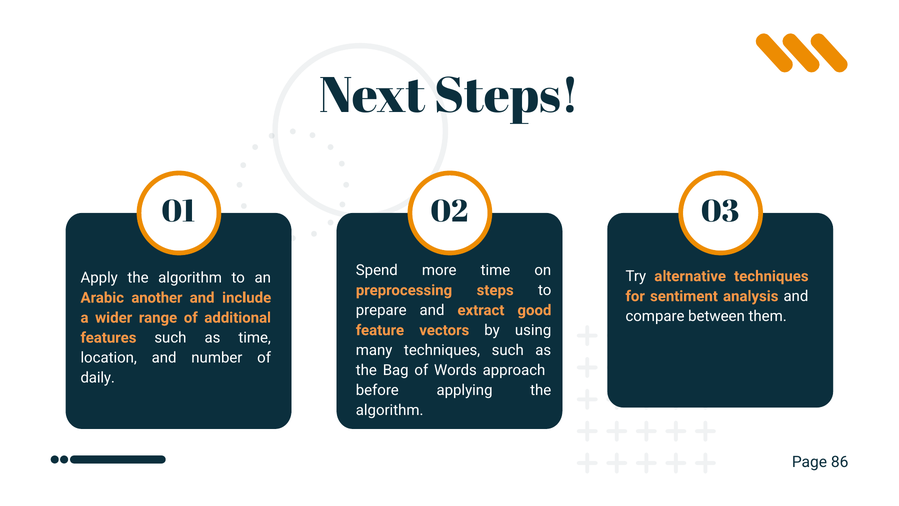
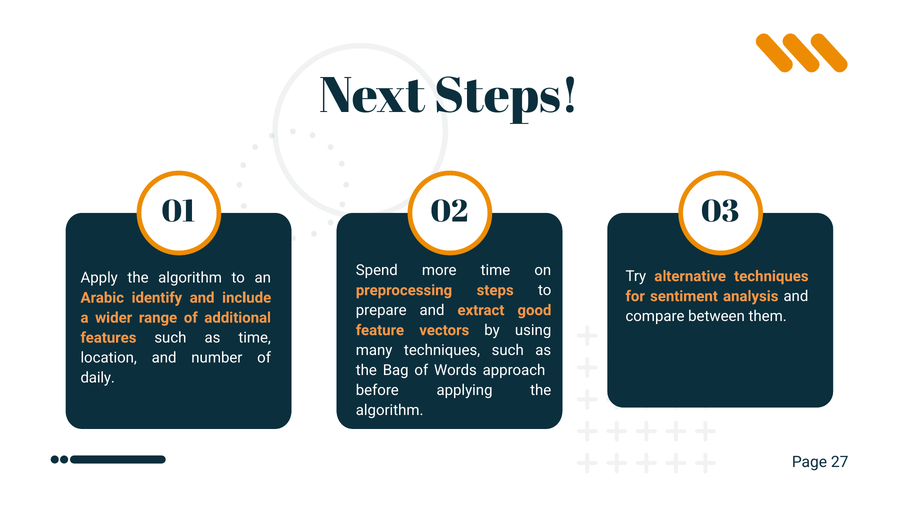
another: another -> identify
86: 86 -> 27
